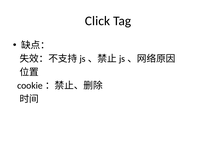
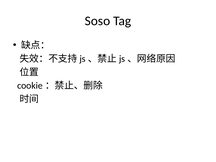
Click: Click -> Soso
